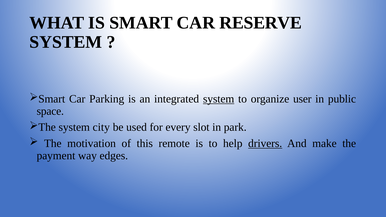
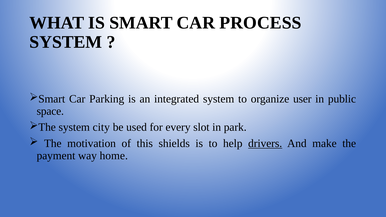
RESERVE: RESERVE -> PROCESS
system at (219, 99) underline: present -> none
remote: remote -> shields
edges: edges -> home
